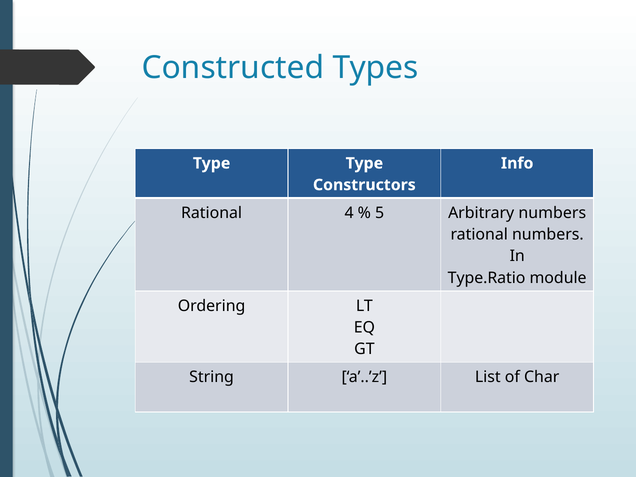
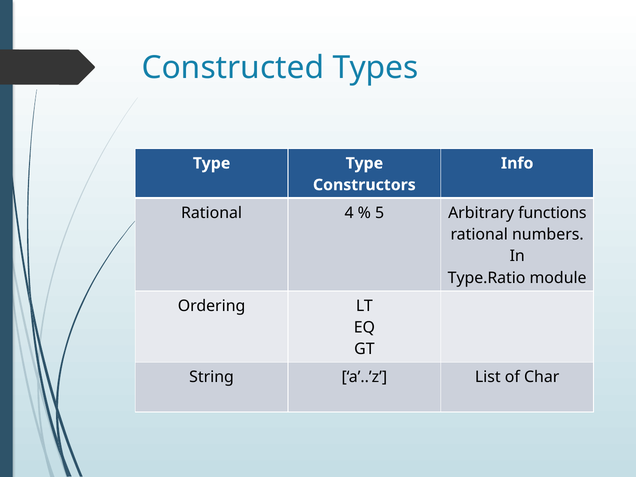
Arbitrary numbers: numbers -> functions
